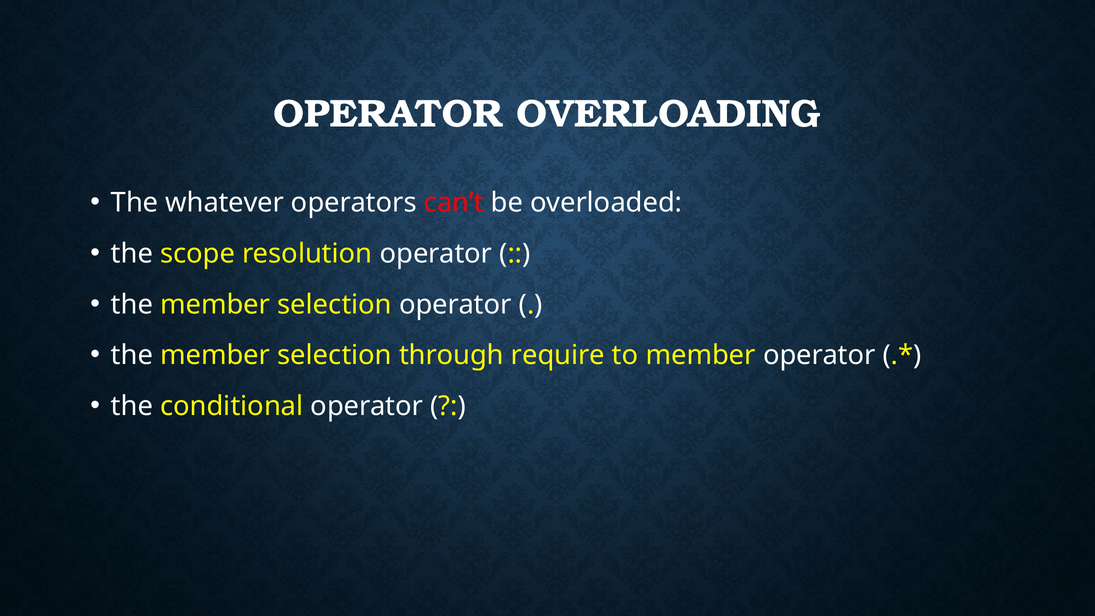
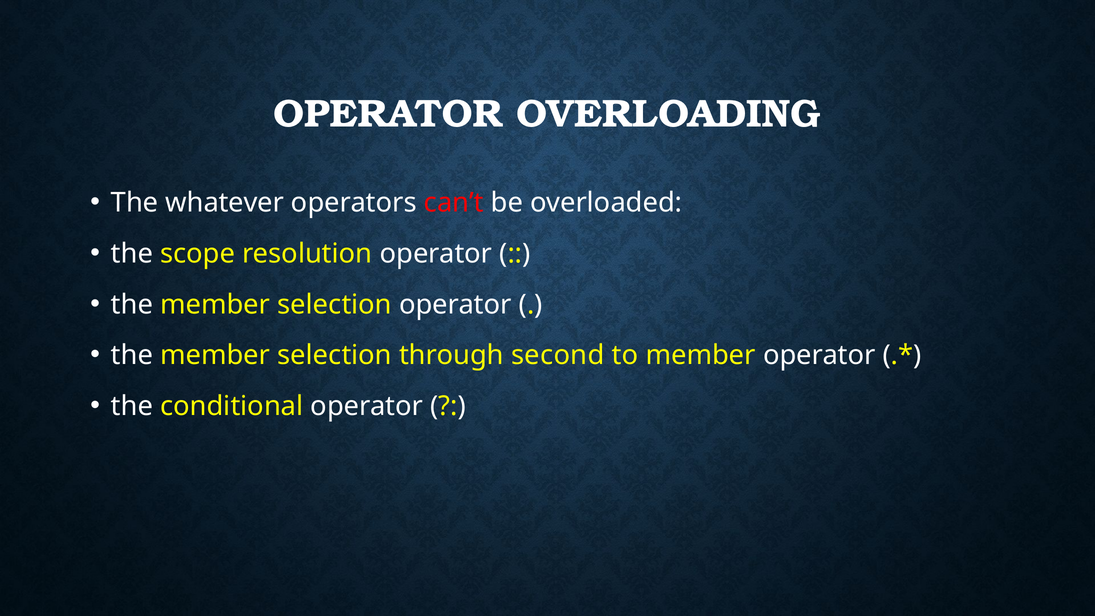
require: require -> second
